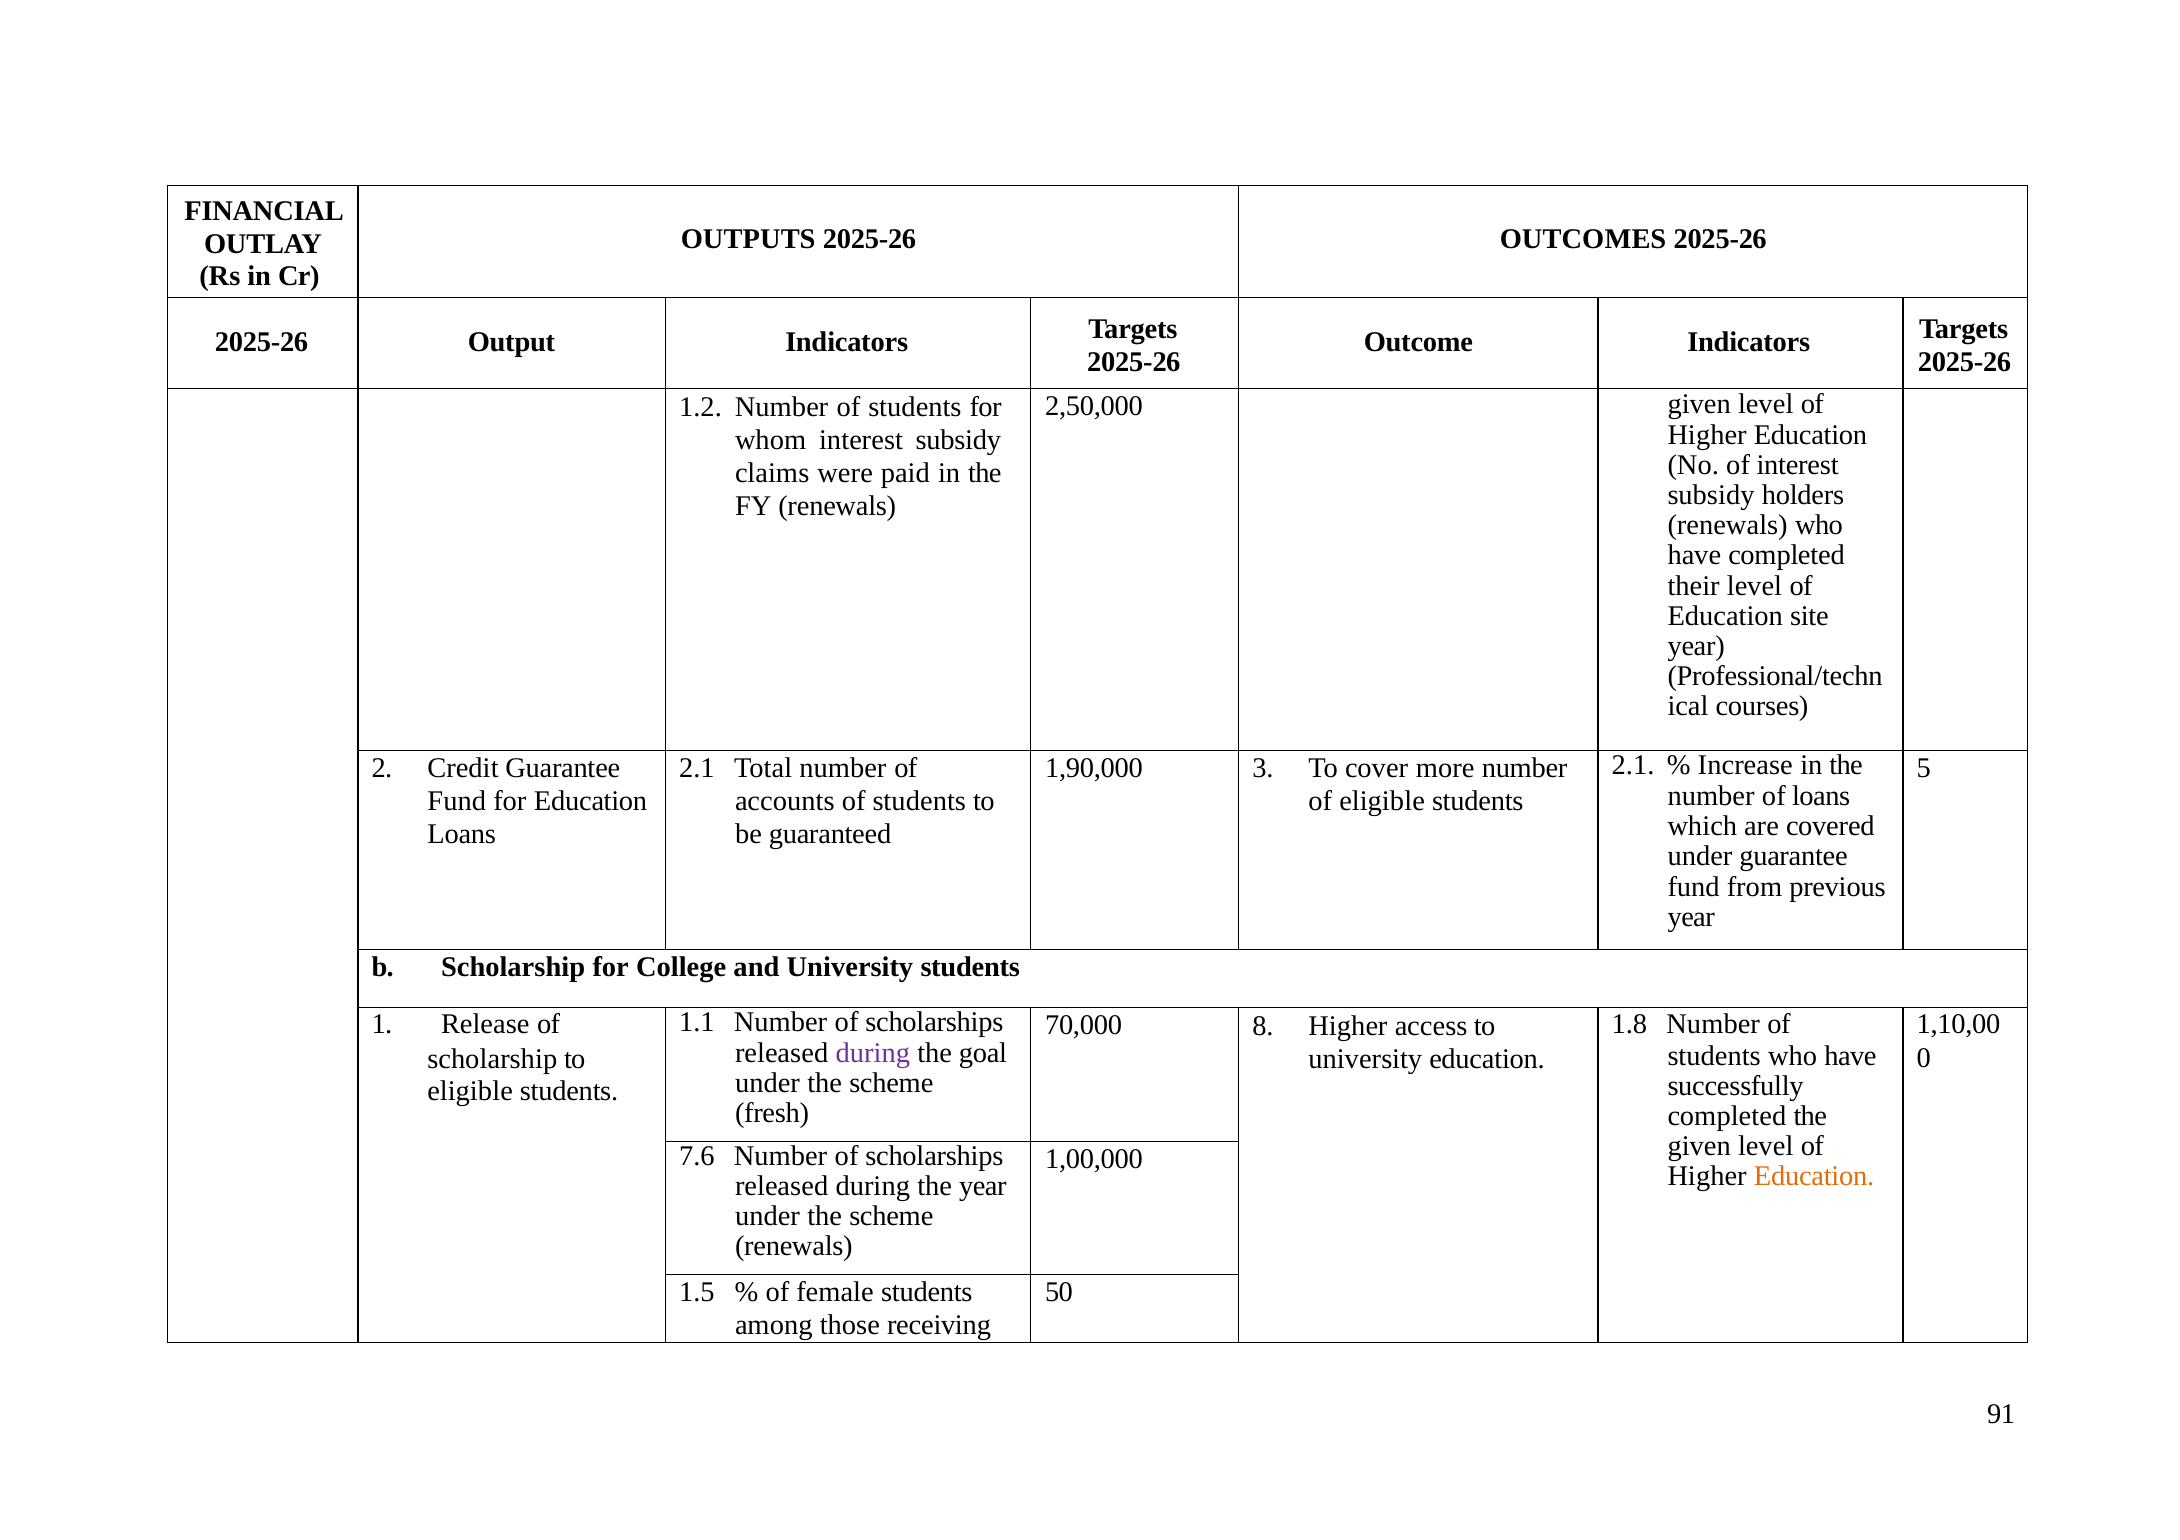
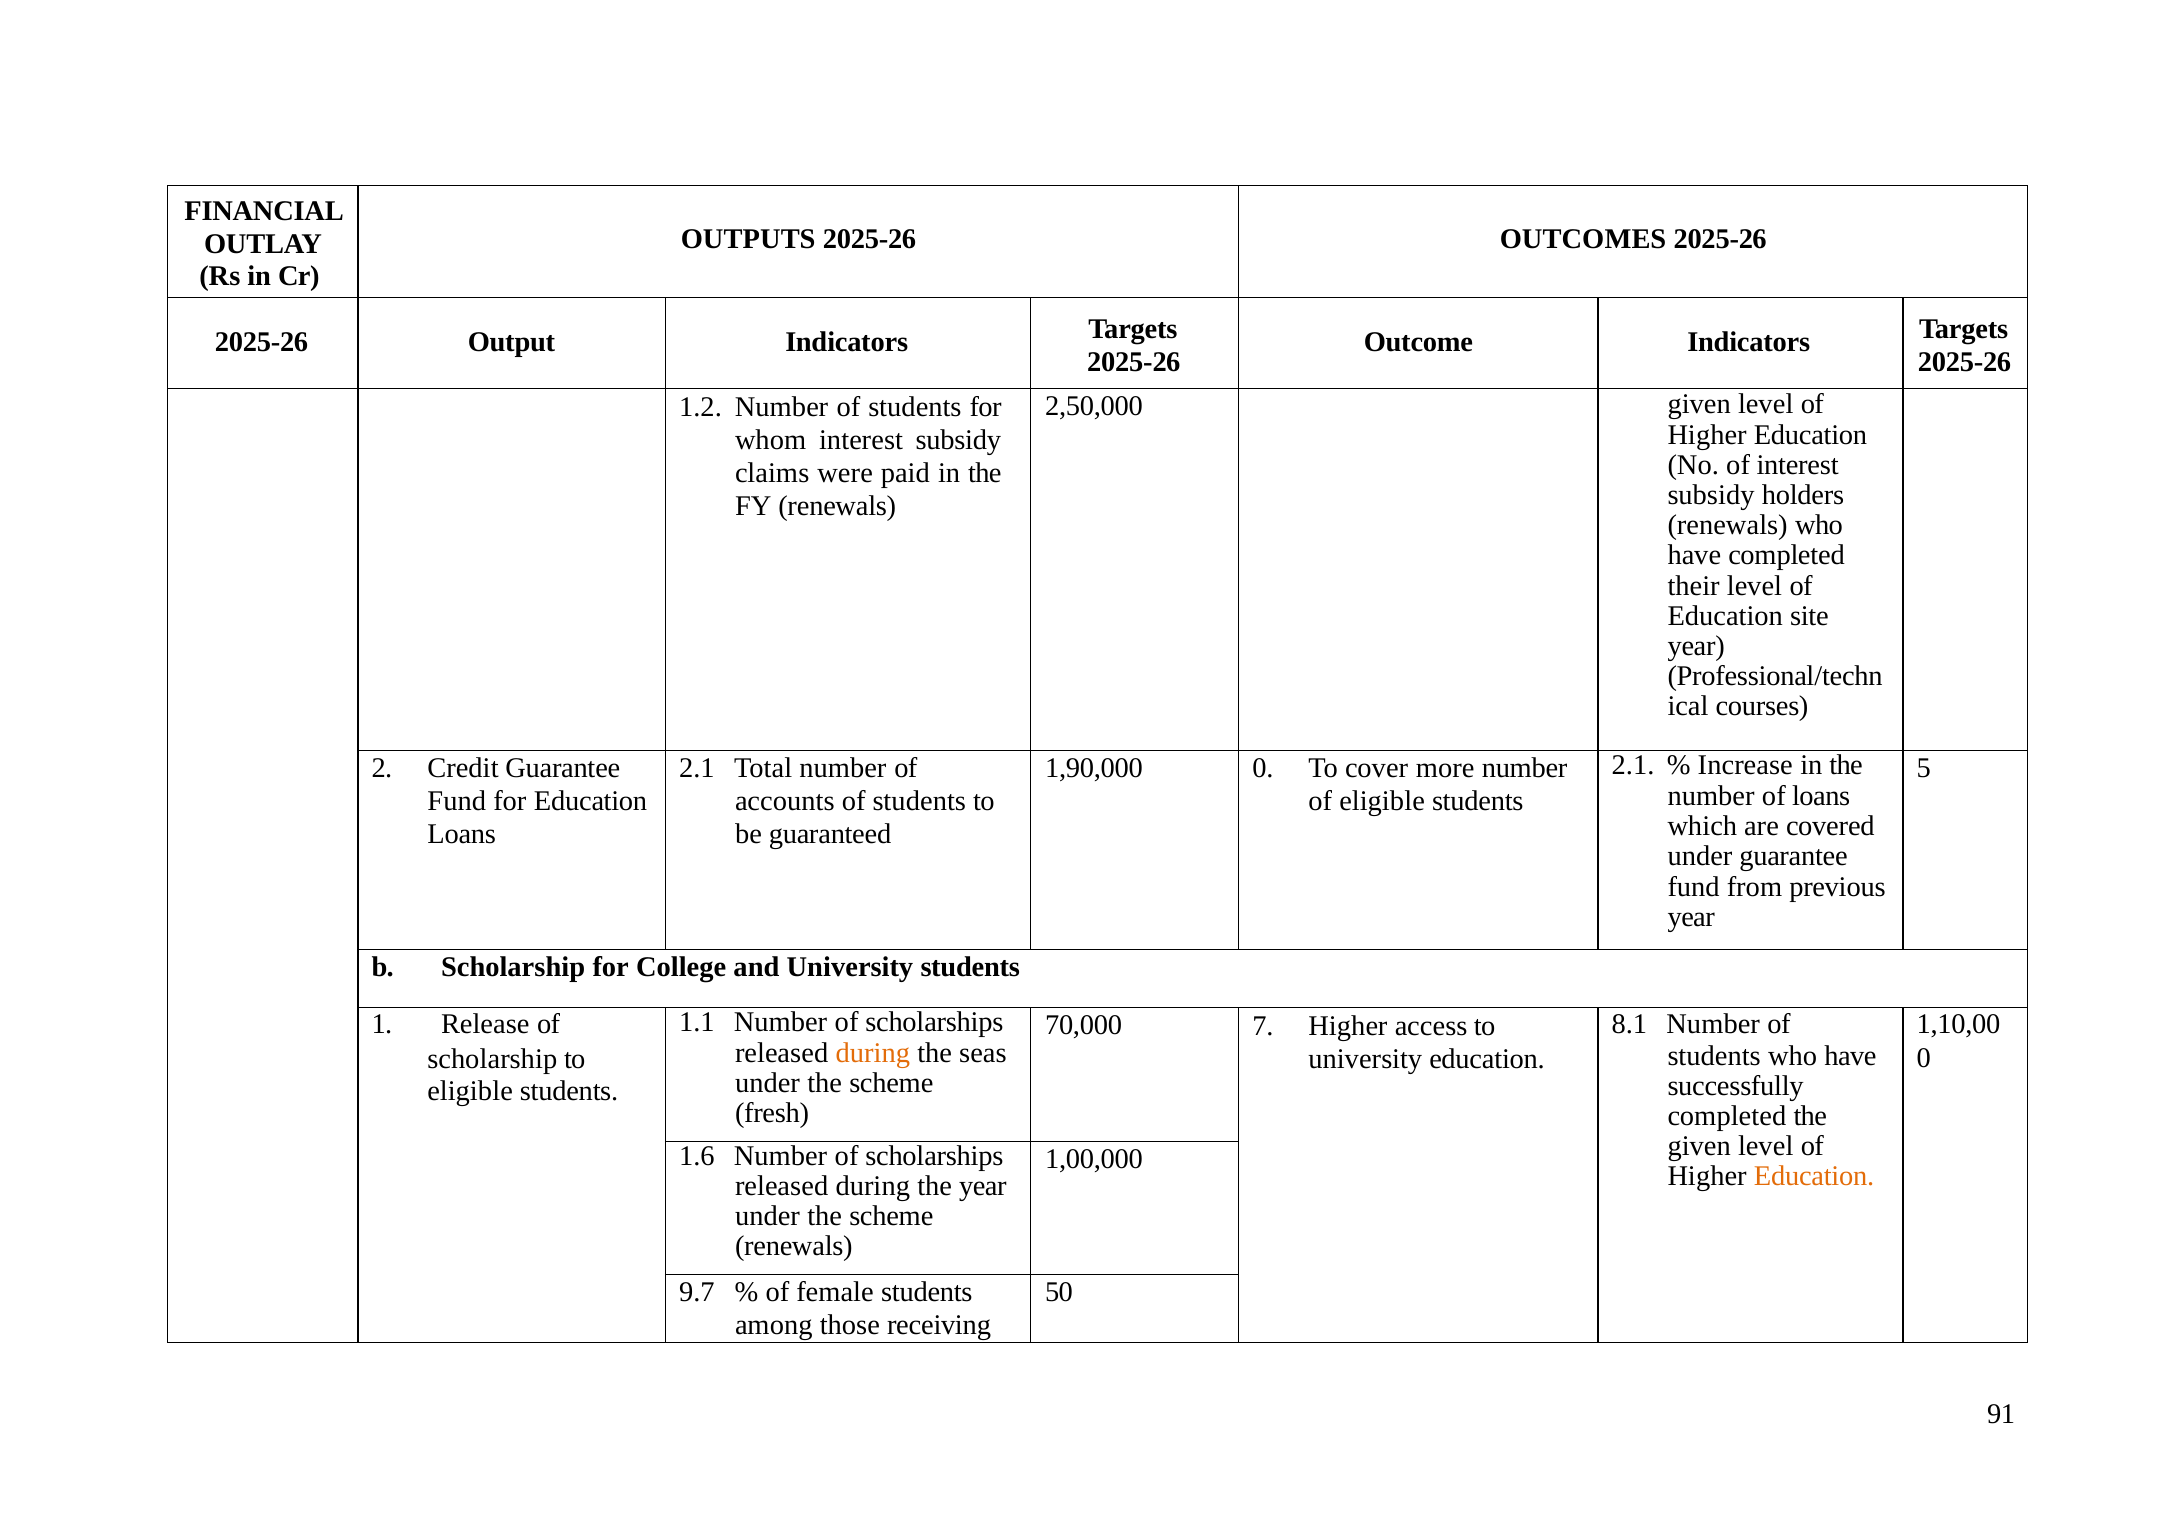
1,90,000 3: 3 -> 0
1.8: 1.8 -> 8.1
8: 8 -> 7
during at (873, 1053) colour: purple -> orange
goal: goal -> seas
7.6: 7.6 -> 1.6
1.5: 1.5 -> 9.7
